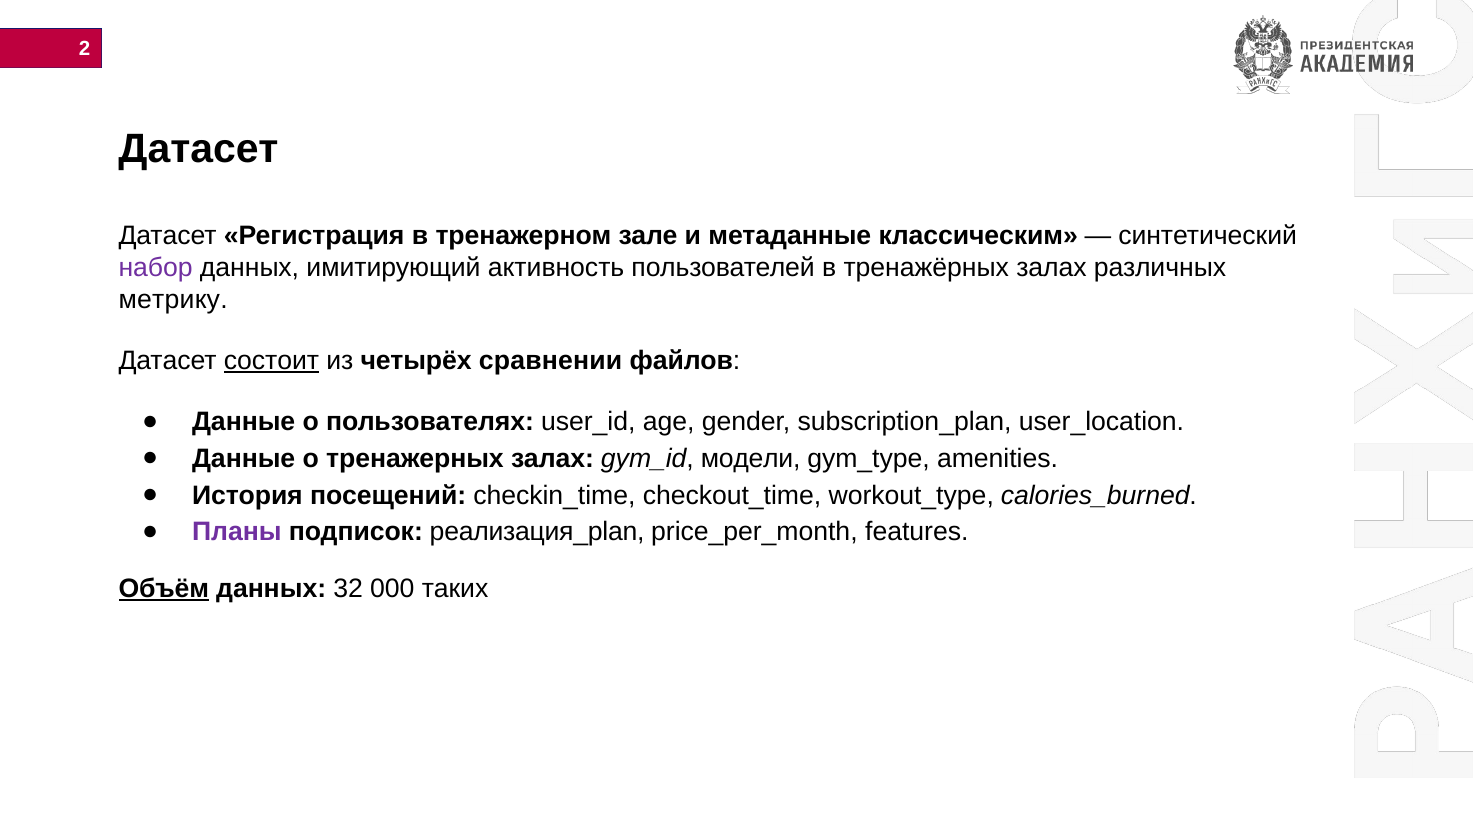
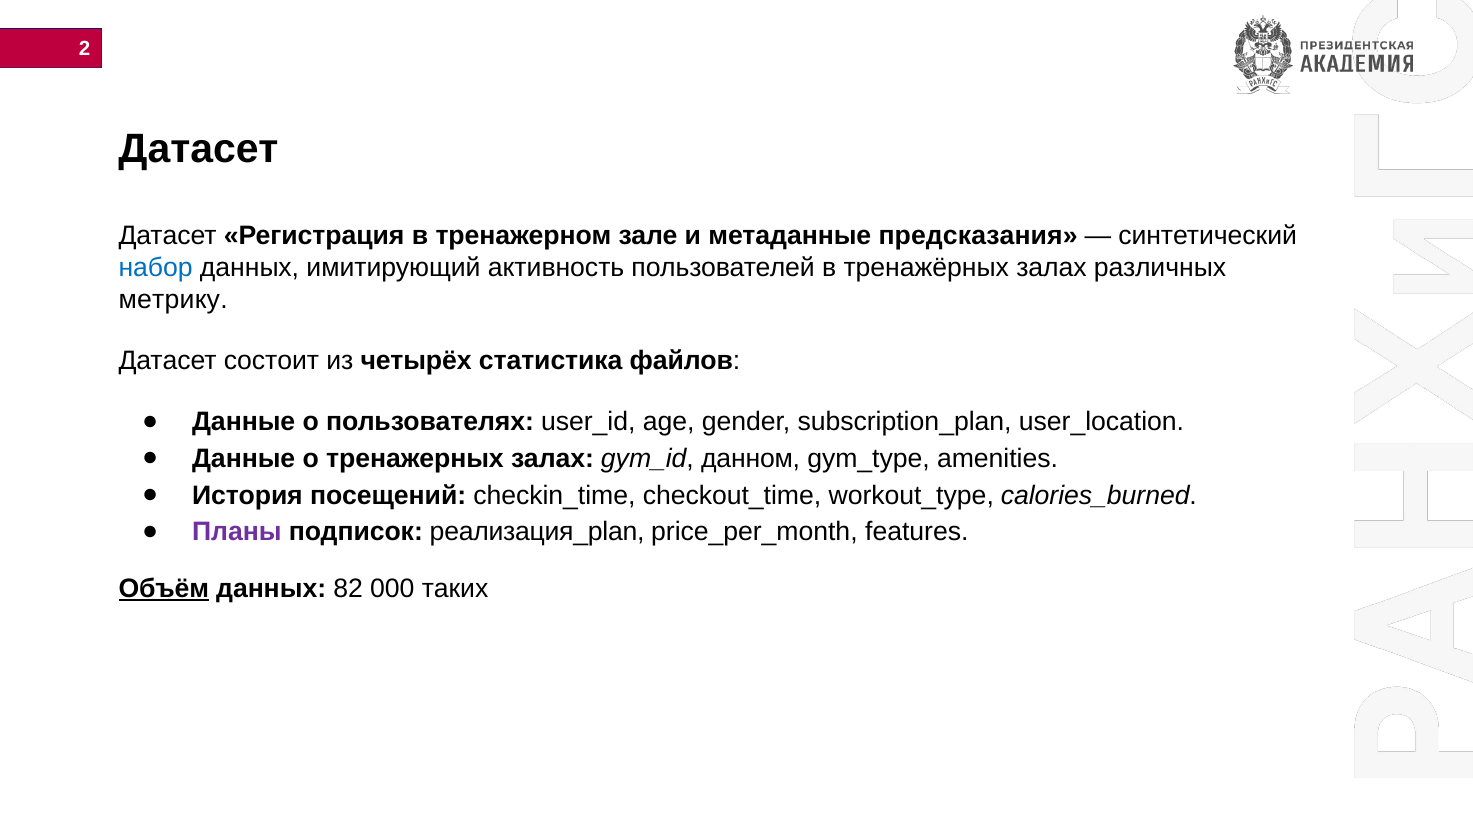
классическим: классическим -> предсказания
набор colour: purple -> blue
состоит underline: present -> none
сравнении: сравнении -> статистика
модели: модели -> данном
32: 32 -> 82
